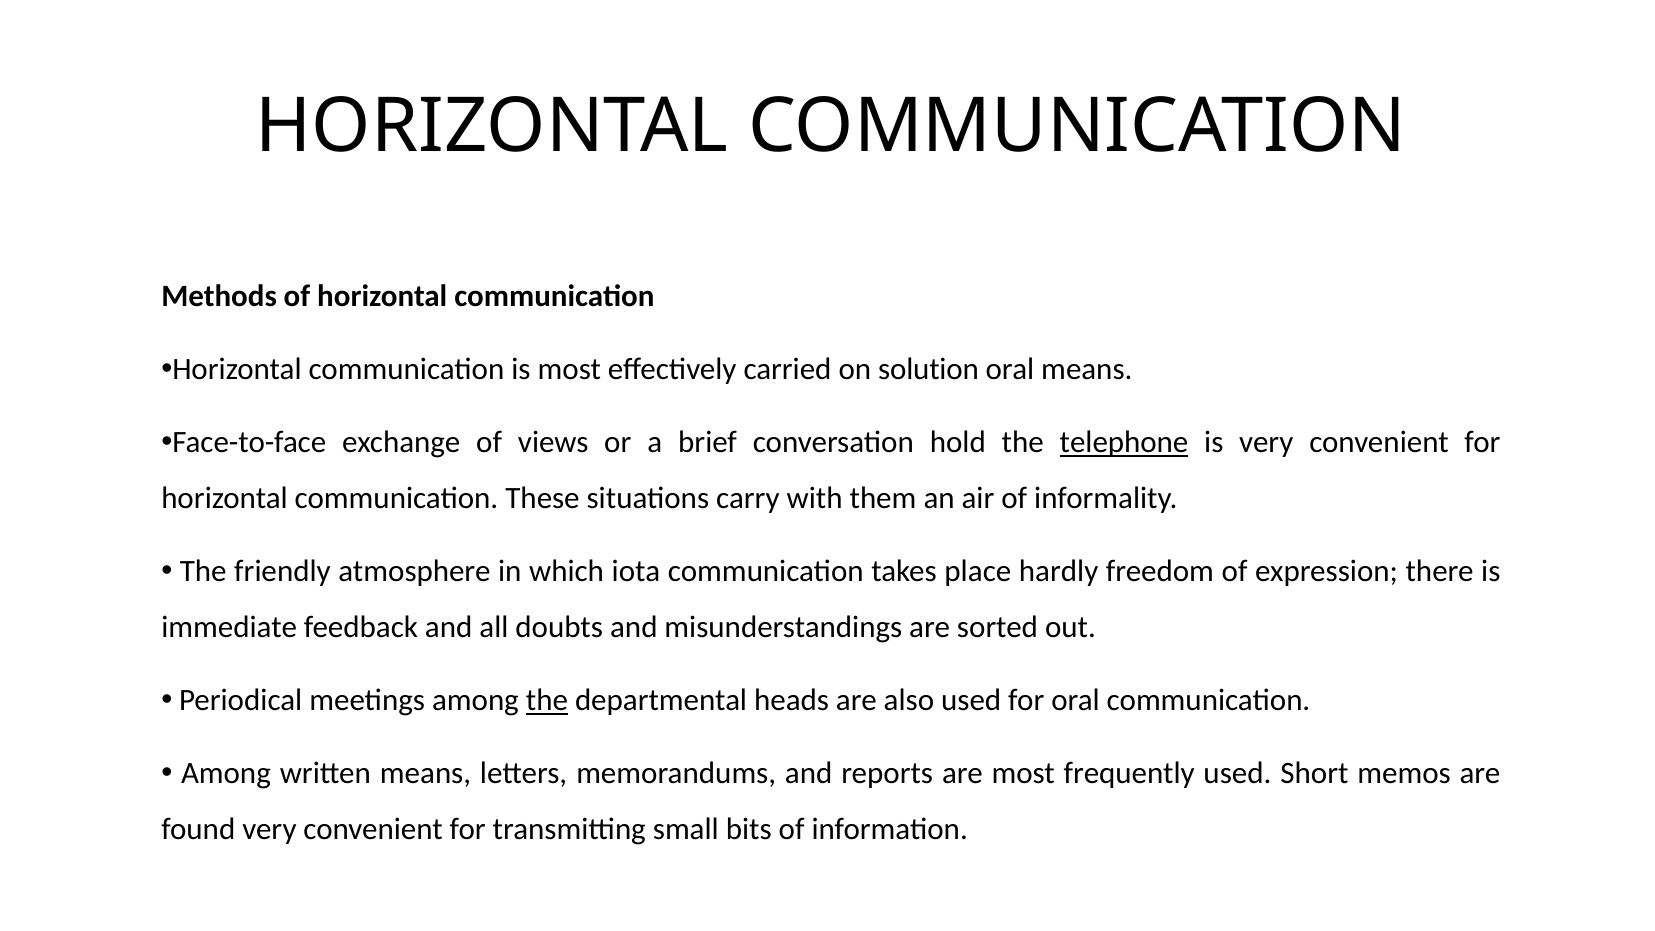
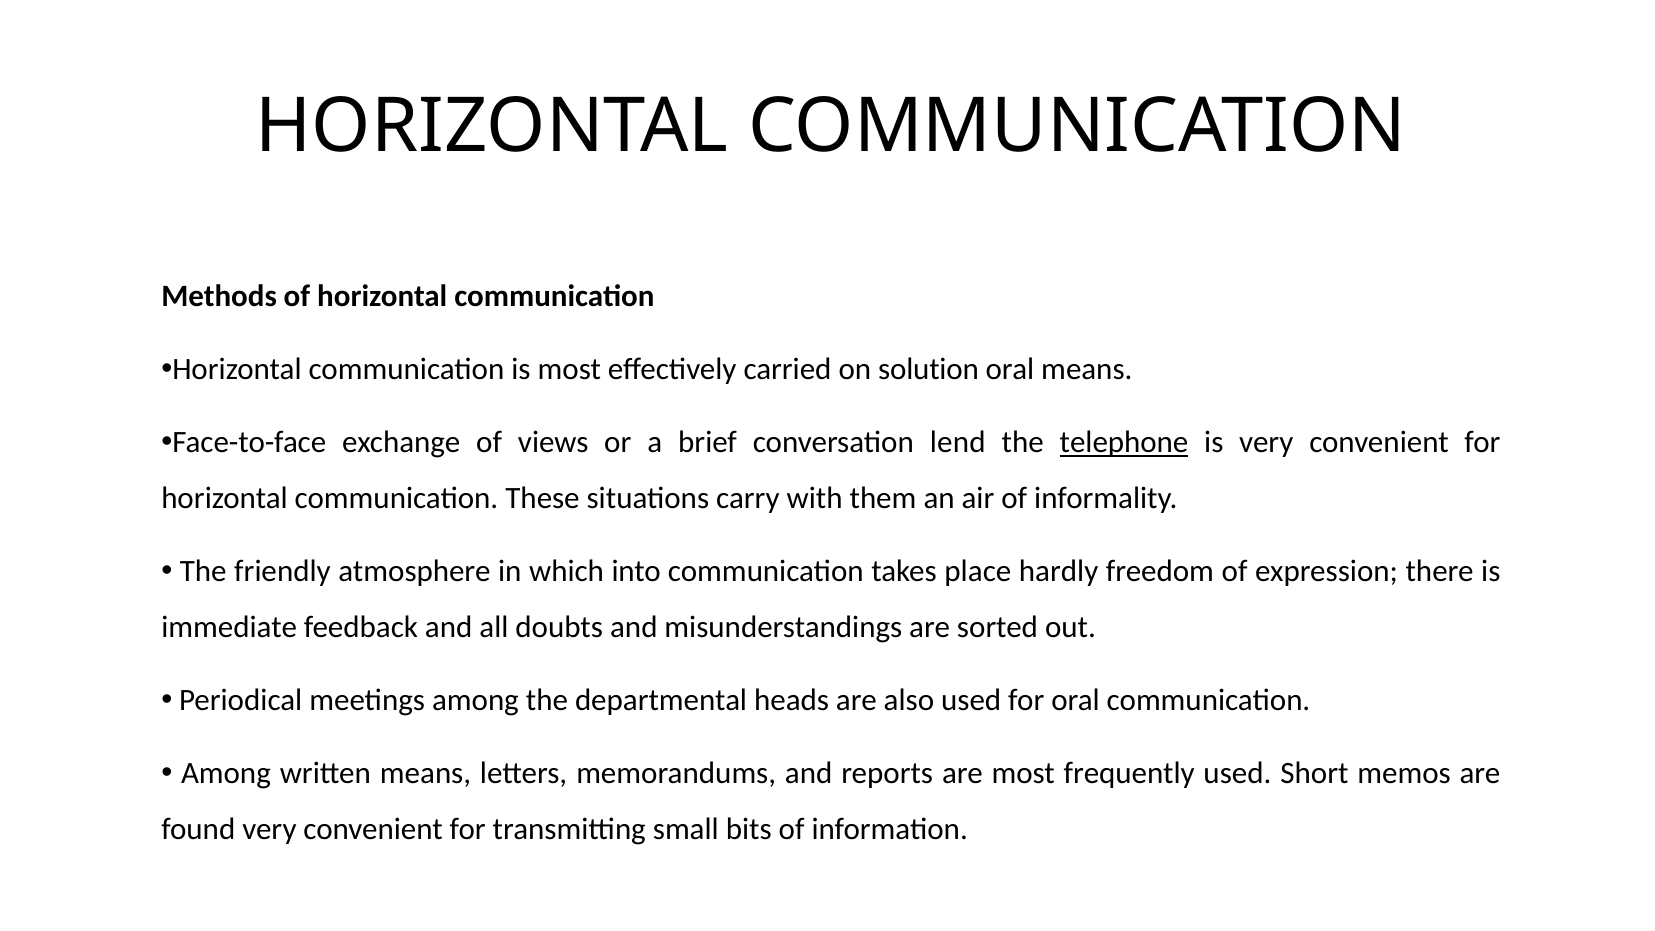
hold: hold -> lend
iota: iota -> into
the at (547, 700) underline: present -> none
